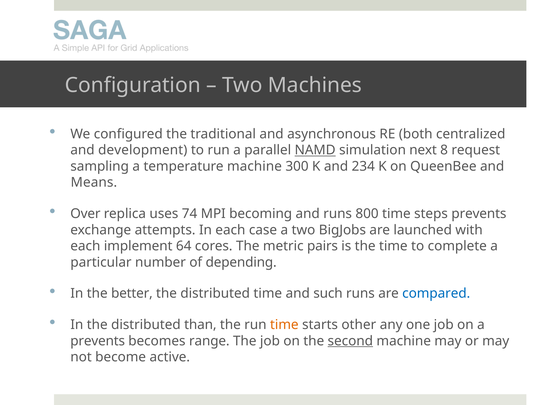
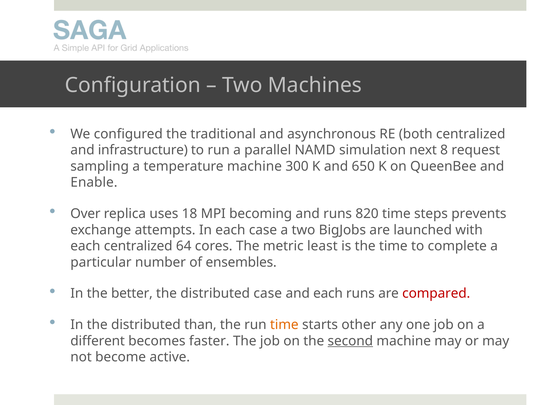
development: development -> infrastructure
NAMD underline: present -> none
234: 234 -> 650
Means: Means -> Enable
74: 74 -> 18
800: 800 -> 820
each implement: implement -> centralized
pairs: pairs -> least
depending: depending -> ensembles
distributed time: time -> case
and such: such -> each
compared colour: blue -> red
prevents at (98, 341): prevents -> different
range: range -> faster
